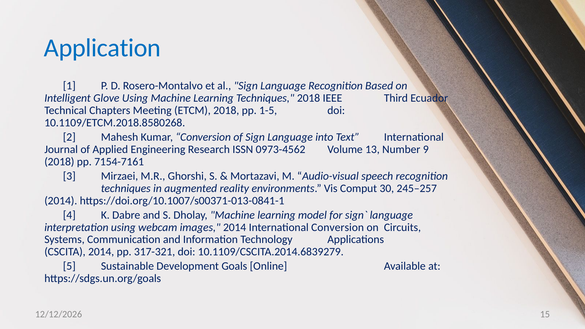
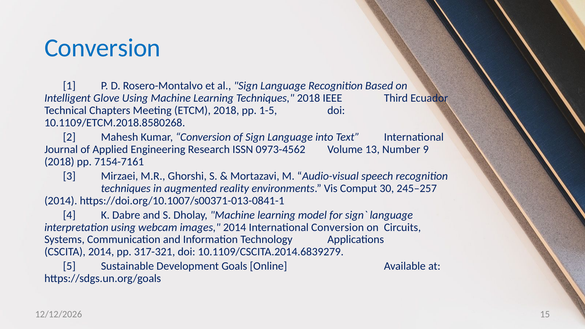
Application at (102, 48): Application -> Conversion
